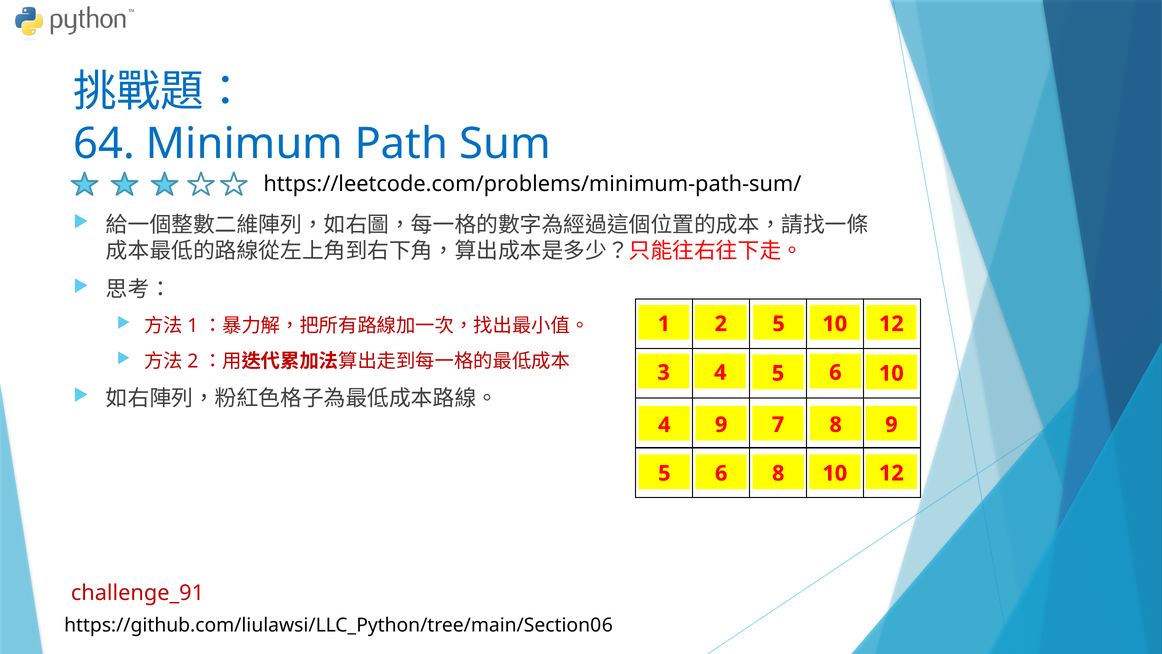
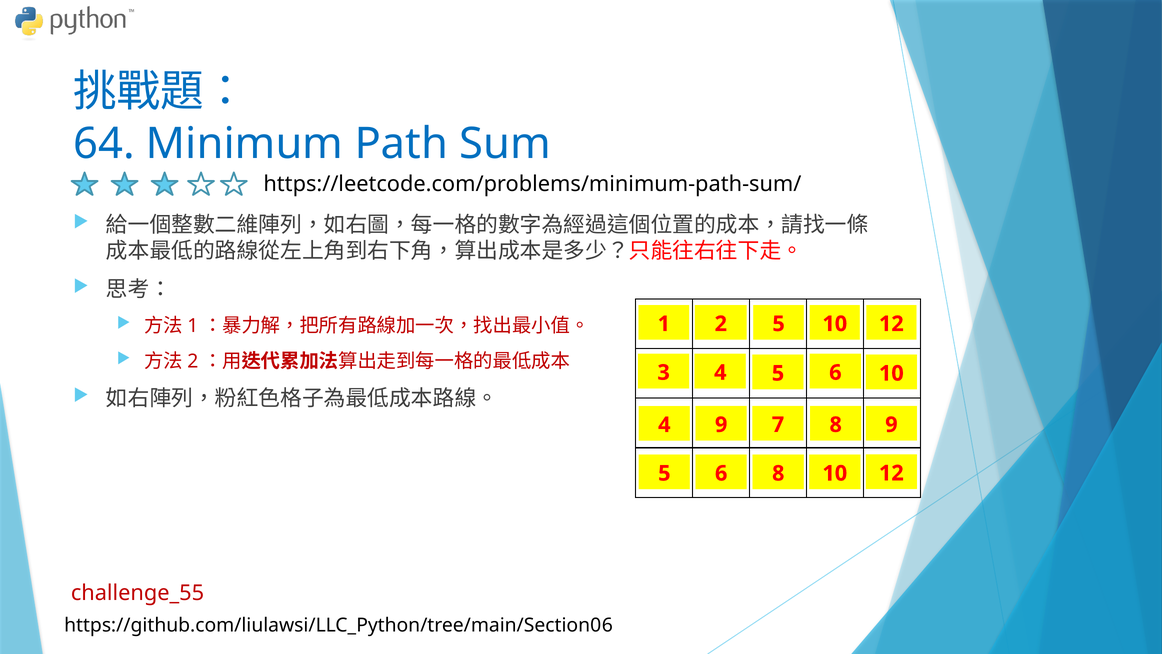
challenge_91: challenge_91 -> challenge_55
